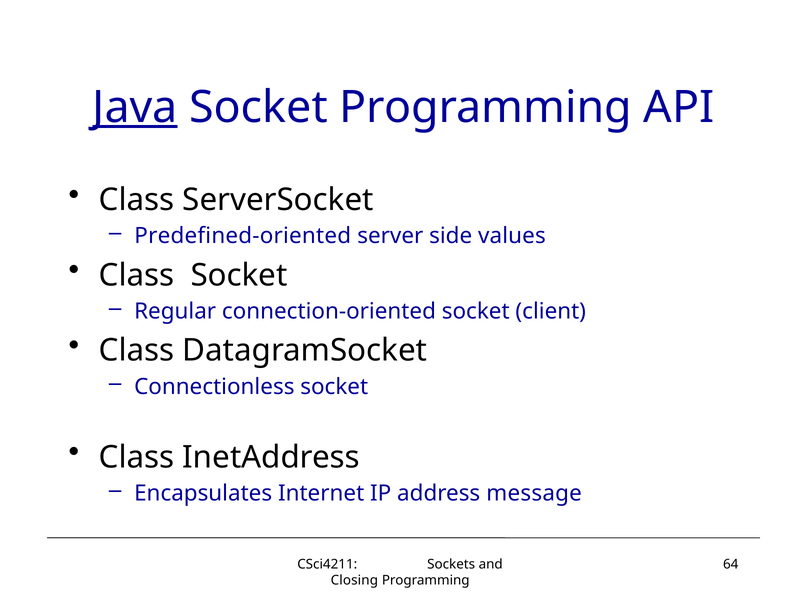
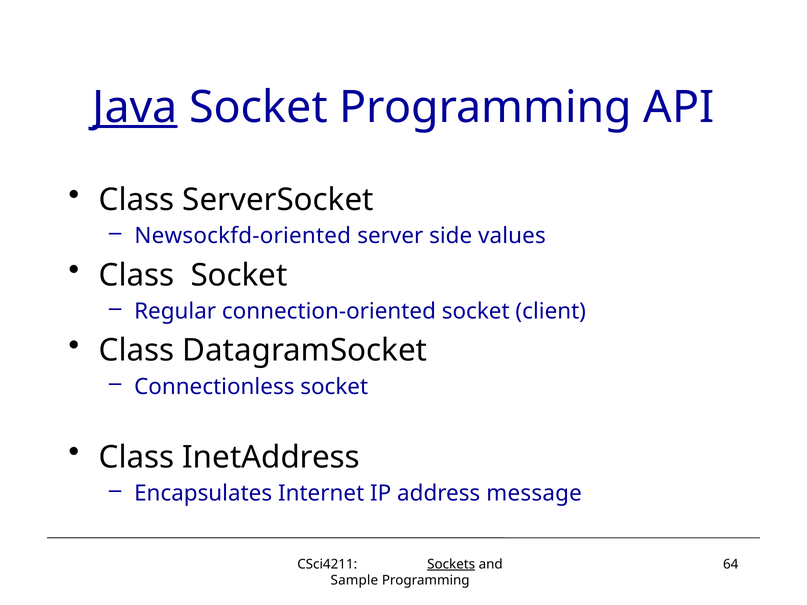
Predefined-oriented: Predefined-oriented -> Newsockfd-oriented
Sockets underline: none -> present
Closing: Closing -> Sample
